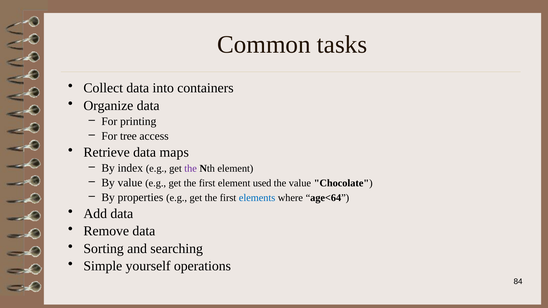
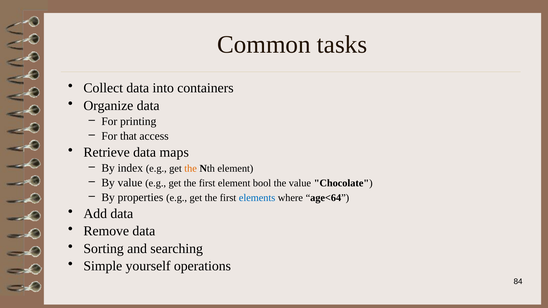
tree: tree -> that
the at (191, 169) colour: purple -> orange
used: used -> bool
